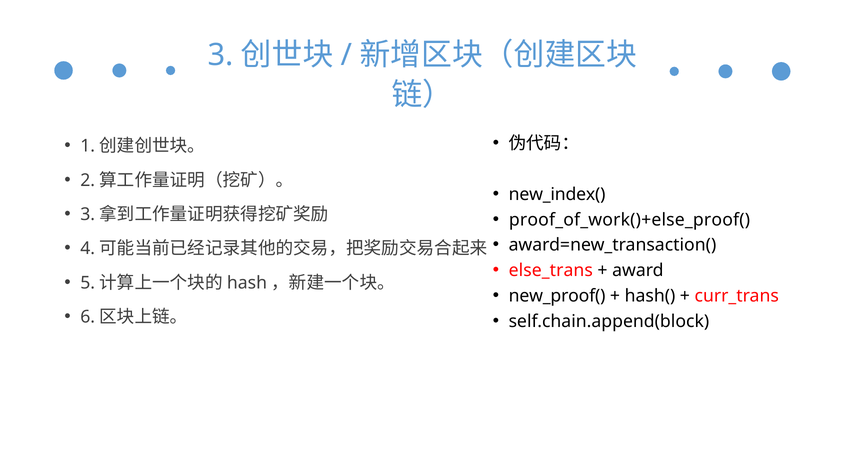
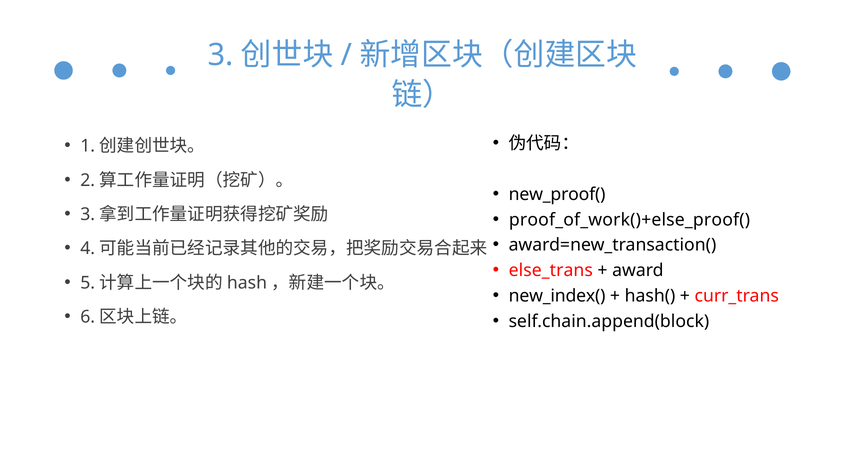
new_index(: new_index( -> new_proof(
new_proof(: new_proof( -> new_index(
